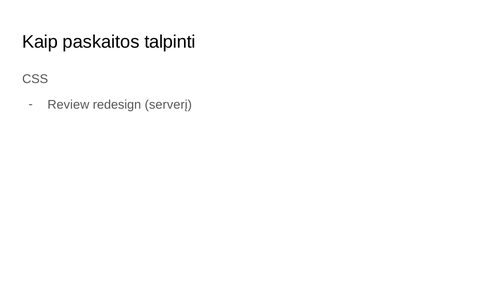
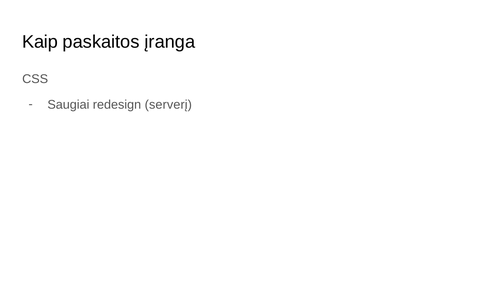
talpinti: talpinti -> įranga
Review: Review -> Saugiai
